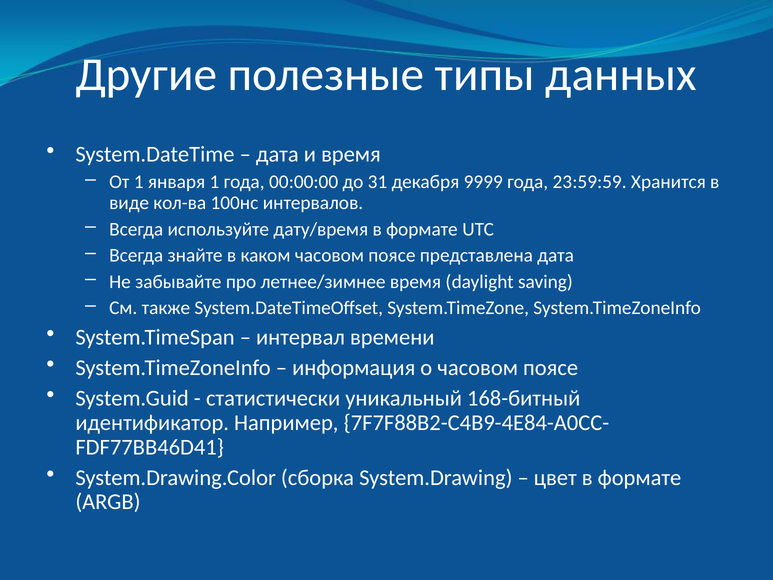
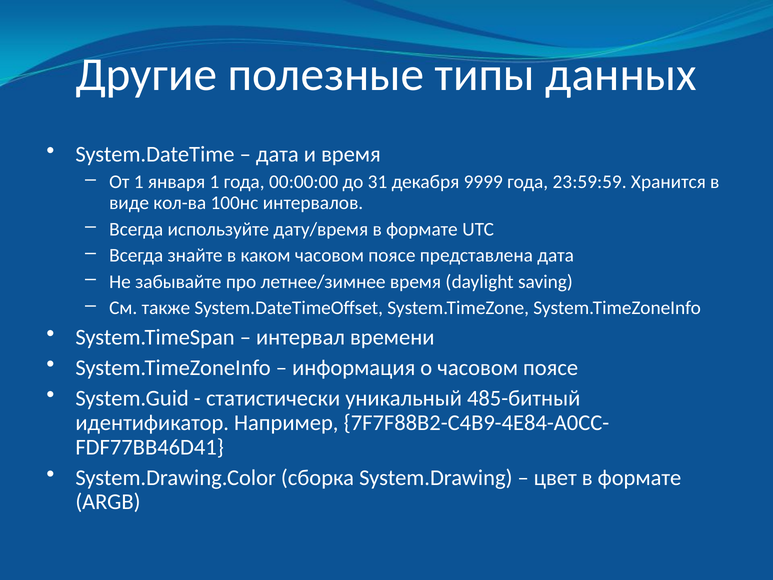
168-битный: 168-битный -> 485-битный
